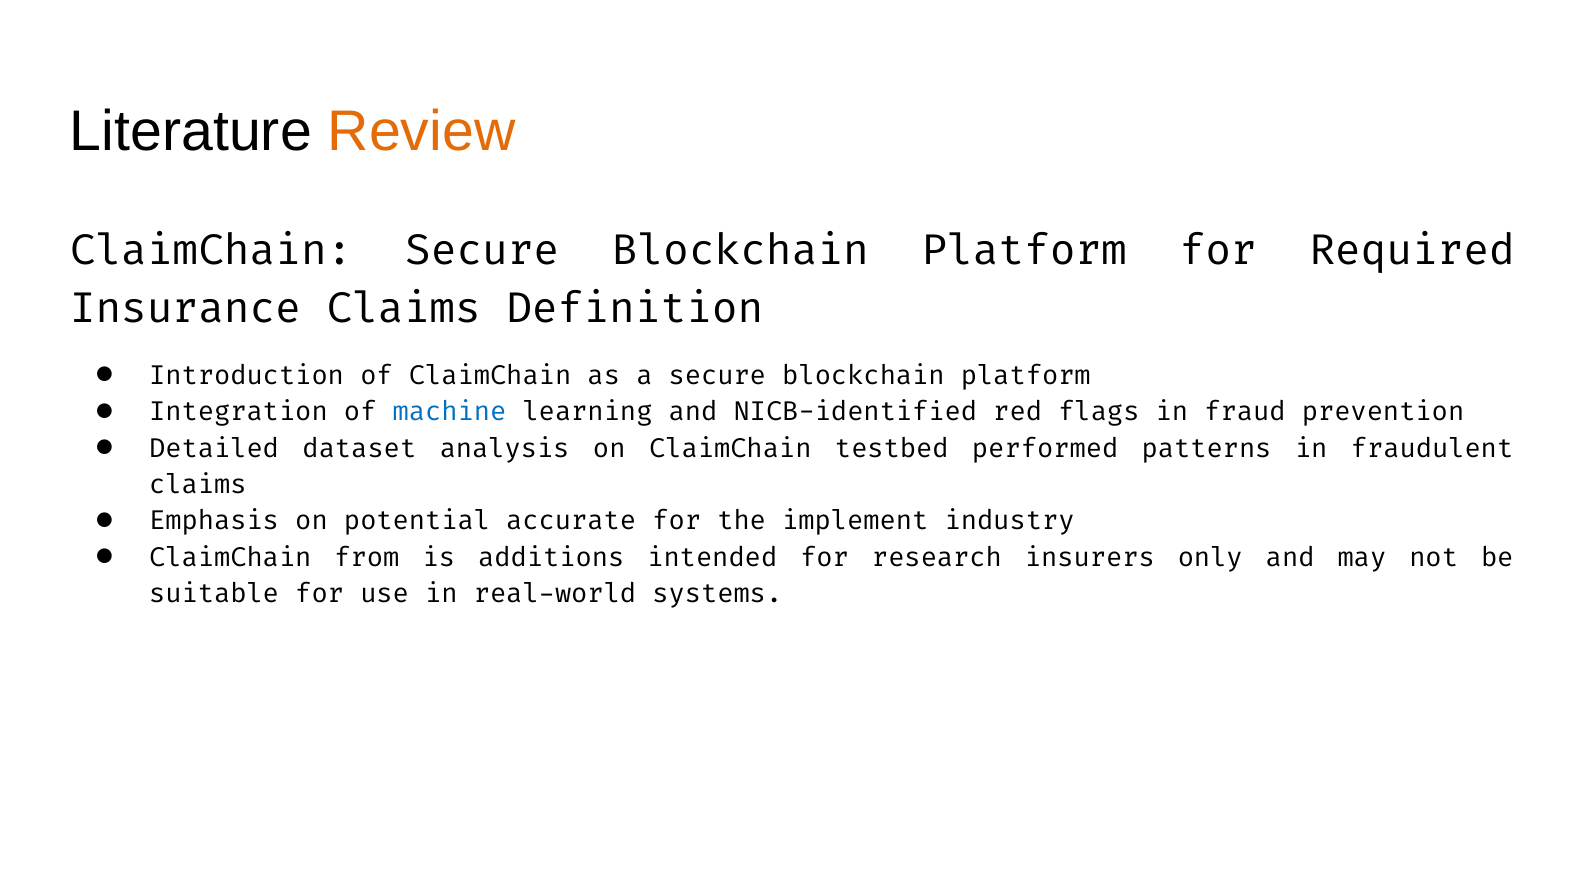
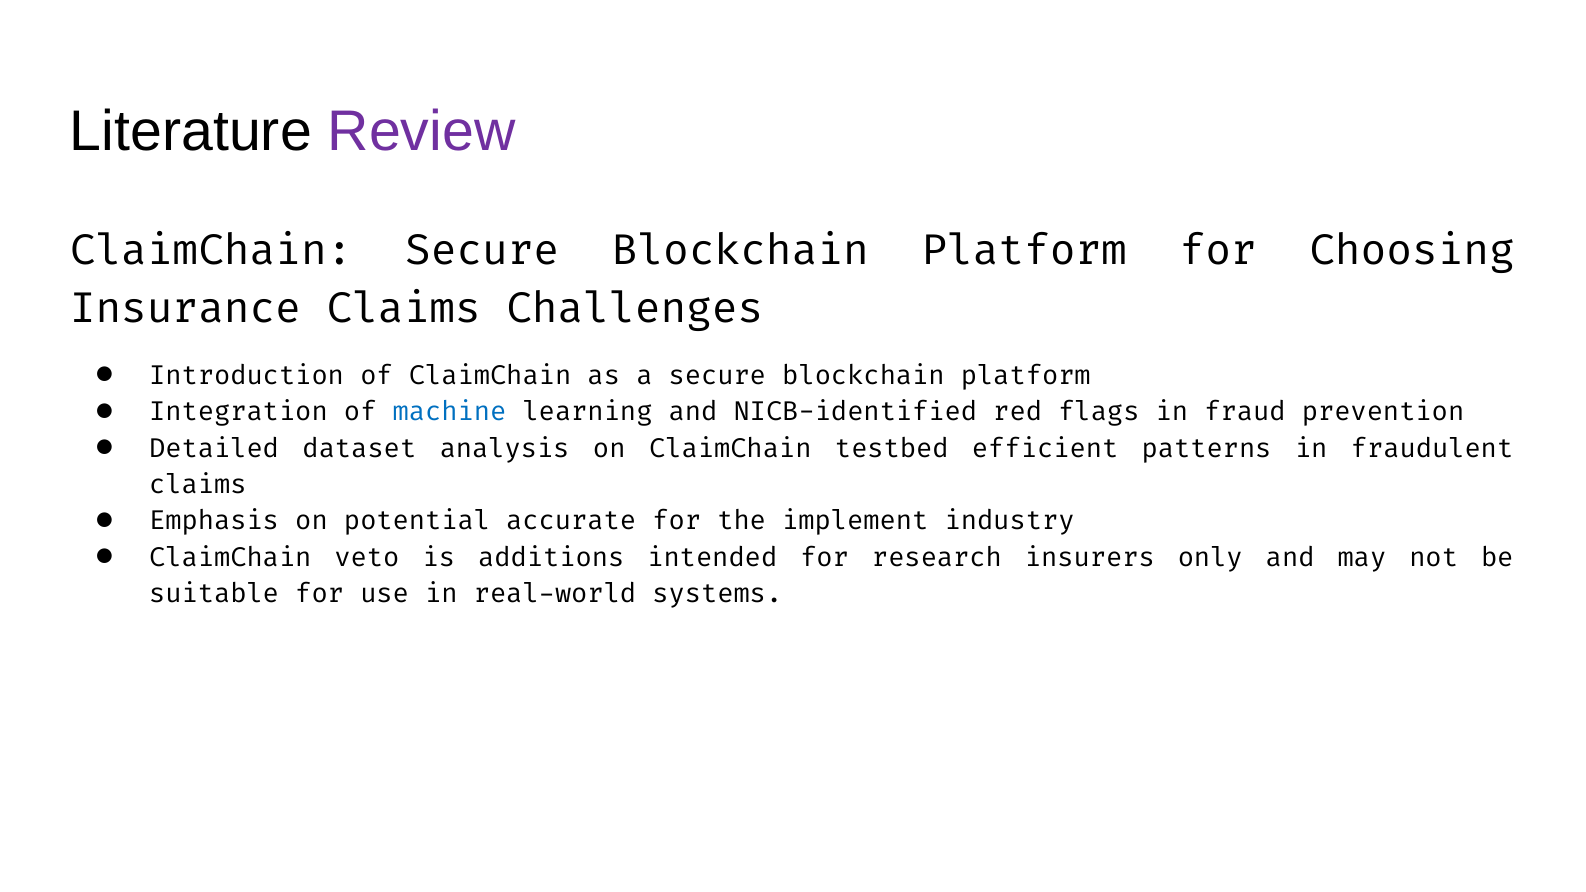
Review colour: orange -> purple
Required: Required -> Choosing
Definition: Definition -> Challenges
performed: performed -> efficient
from: from -> veto
